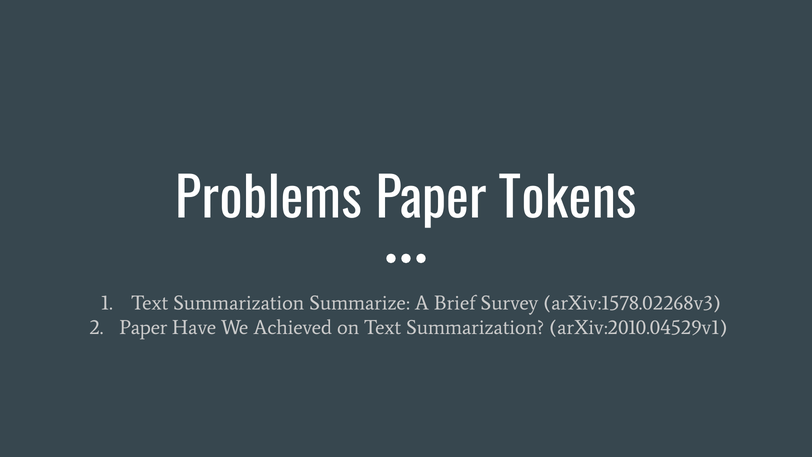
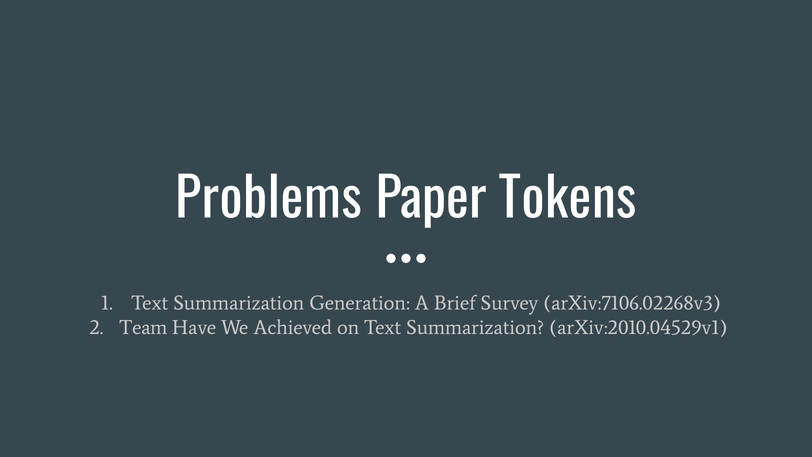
Summarize: Summarize -> Generation
arXiv:1578.02268v3: arXiv:1578.02268v3 -> arXiv:7106.02268v3
Paper at (143, 327): Paper -> Team
